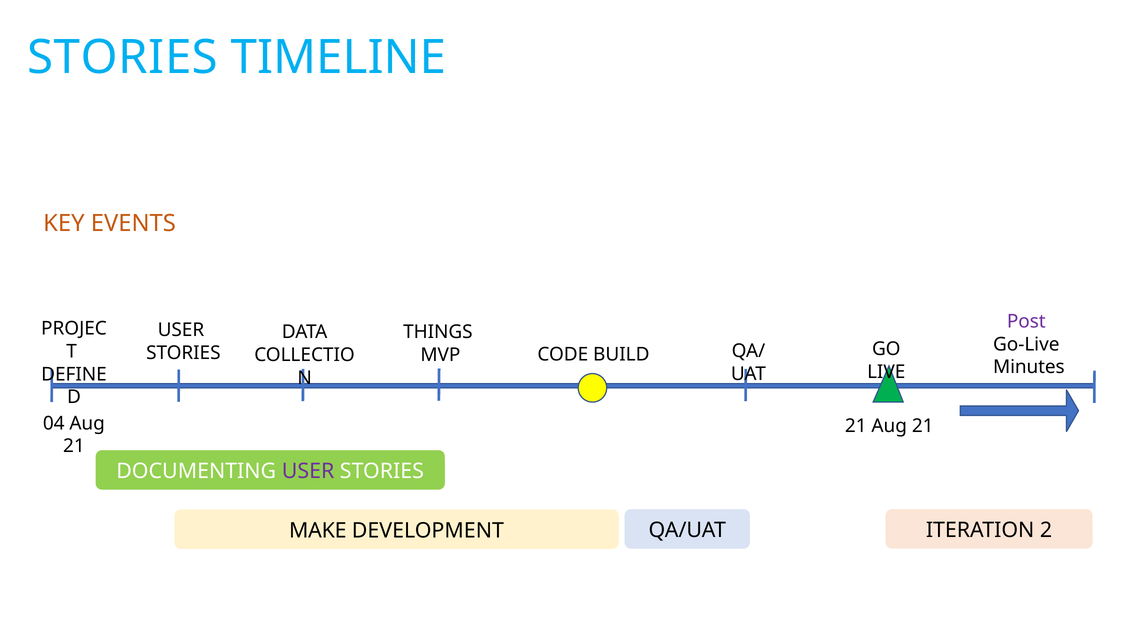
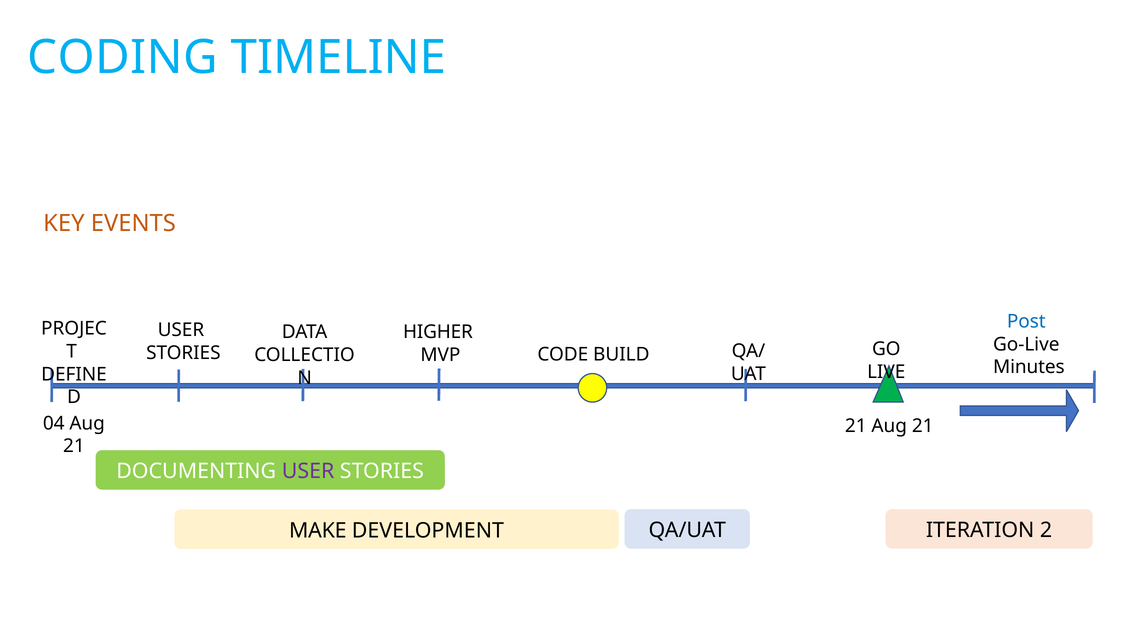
STORIES at (123, 58): STORIES -> CODING
Post colour: purple -> blue
THINGS: THINGS -> HIGHER
